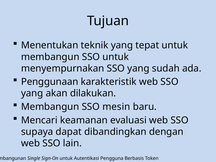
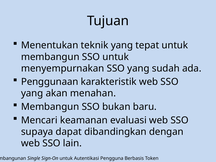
dilakukan: dilakukan -> menahan
mesin: mesin -> bukan
